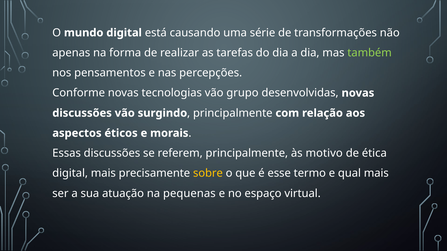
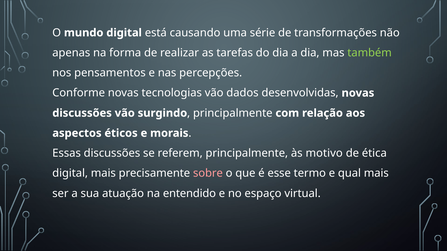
grupo: grupo -> dados
sobre colour: yellow -> pink
pequenas: pequenas -> entendido
